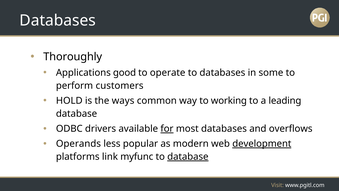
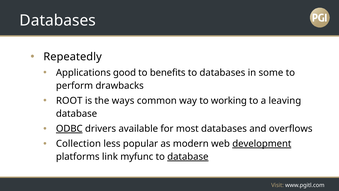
Thoroughly: Thoroughly -> Repeatedly
operate: operate -> benefits
customers: customers -> drawbacks
HOLD: HOLD -> ROOT
leading: leading -> leaving
ODBC underline: none -> present
for underline: present -> none
Operands: Operands -> Collection
